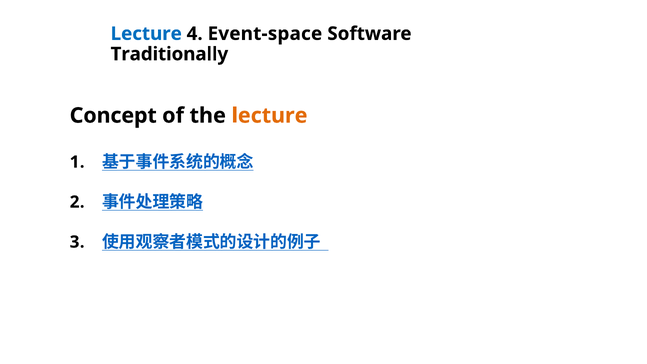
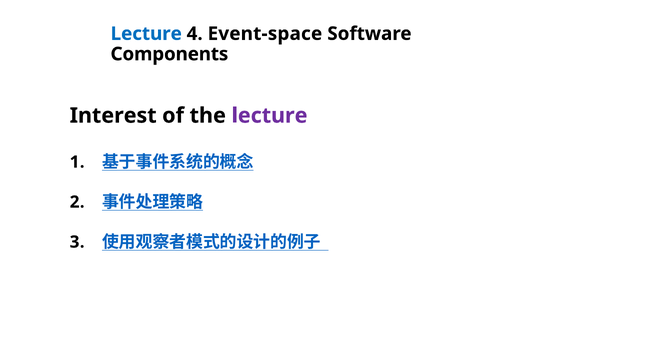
Traditionally: Traditionally -> Components
Concept: Concept -> Interest
lecture at (269, 116) colour: orange -> purple
